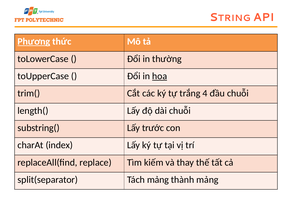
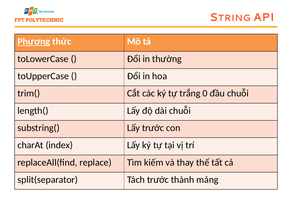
hoa underline: present -> none
4: 4 -> 0
Tách mảng: mảng -> trước
